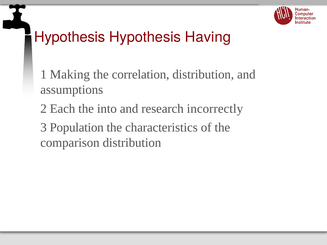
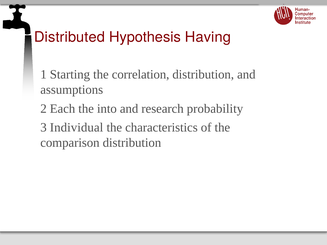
Hypothesis at (70, 37): Hypothesis -> Distributed
Making: Making -> Starting
incorrectly: incorrectly -> probability
Population: Population -> Individual
